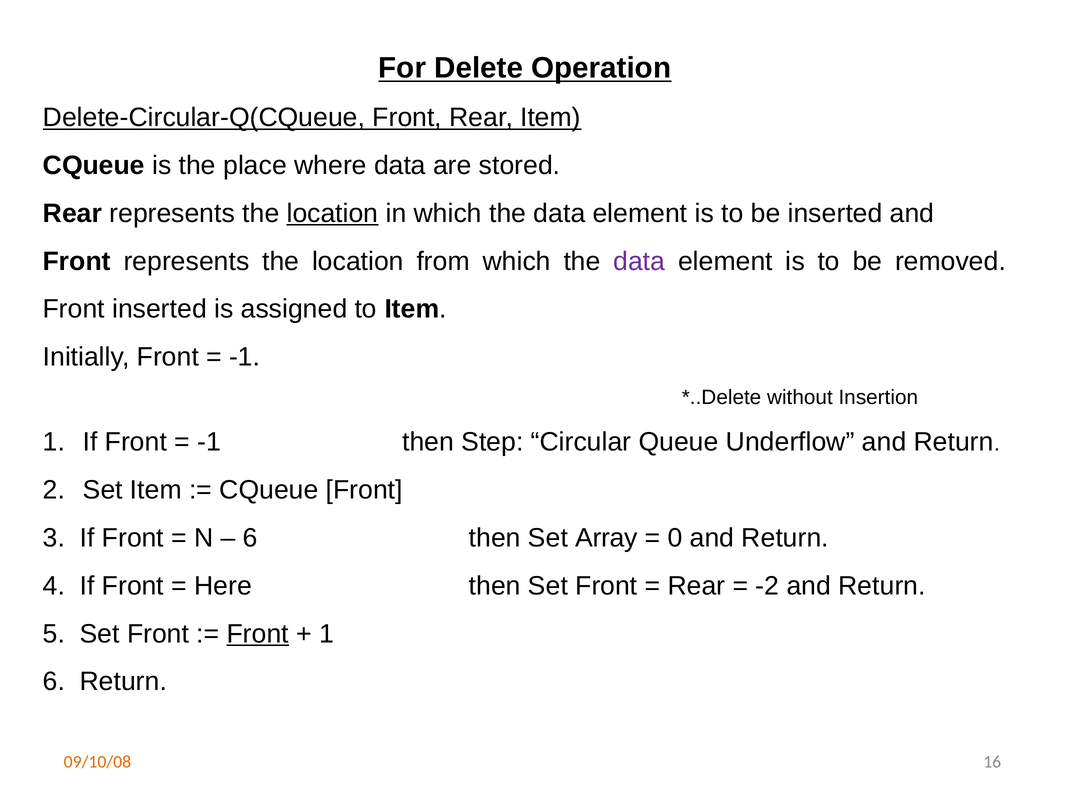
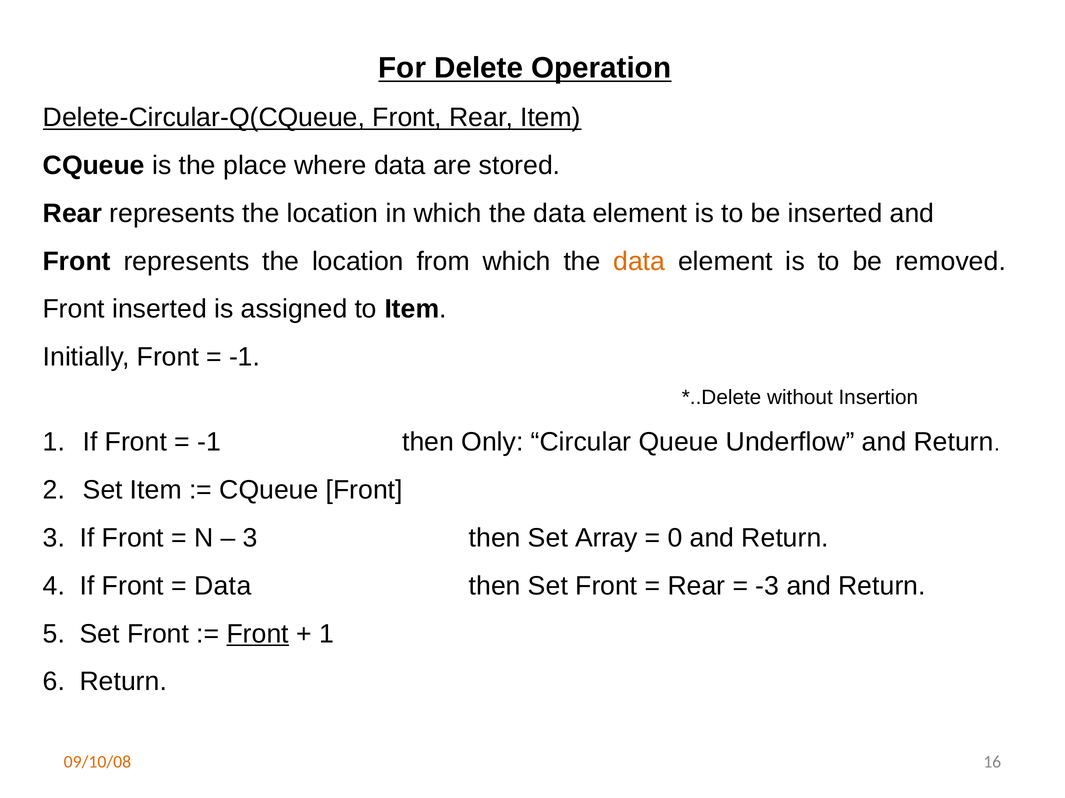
location at (332, 214) underline: present -> none
data at (639, 262) colour: purple -> orange
Step: Step -> Only
6 at (250, 538): 6 -> 3
Here at (223, 586): Here -> Data
-2: -2 -> -3
